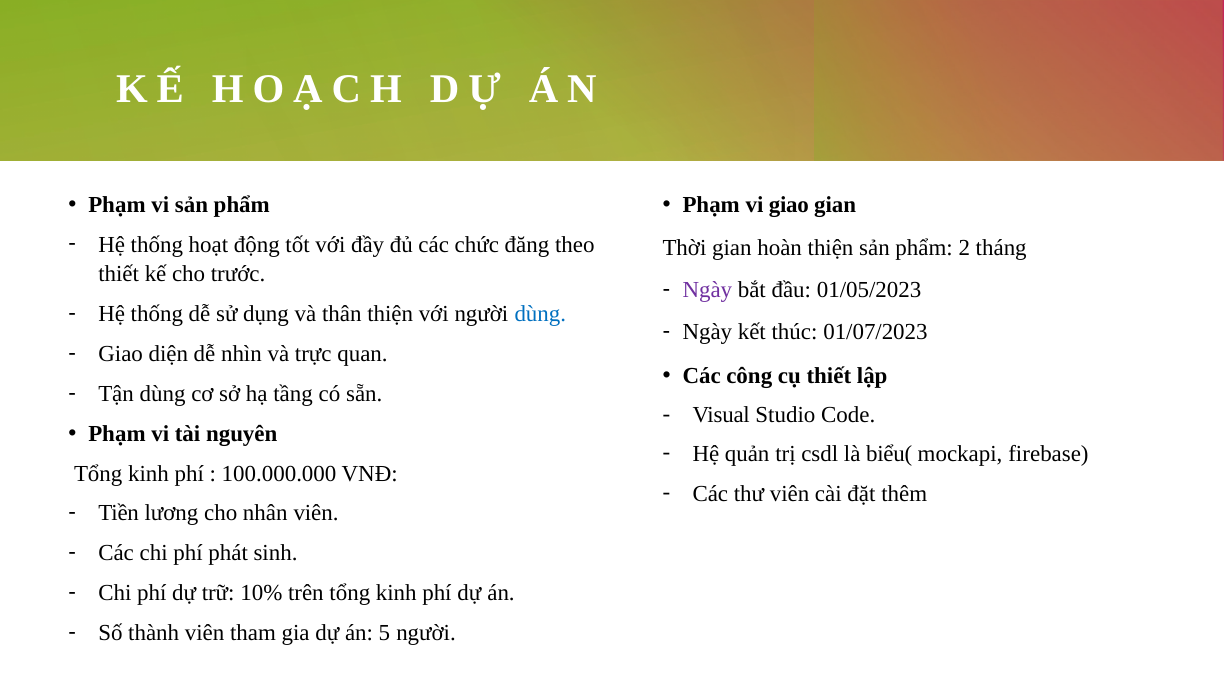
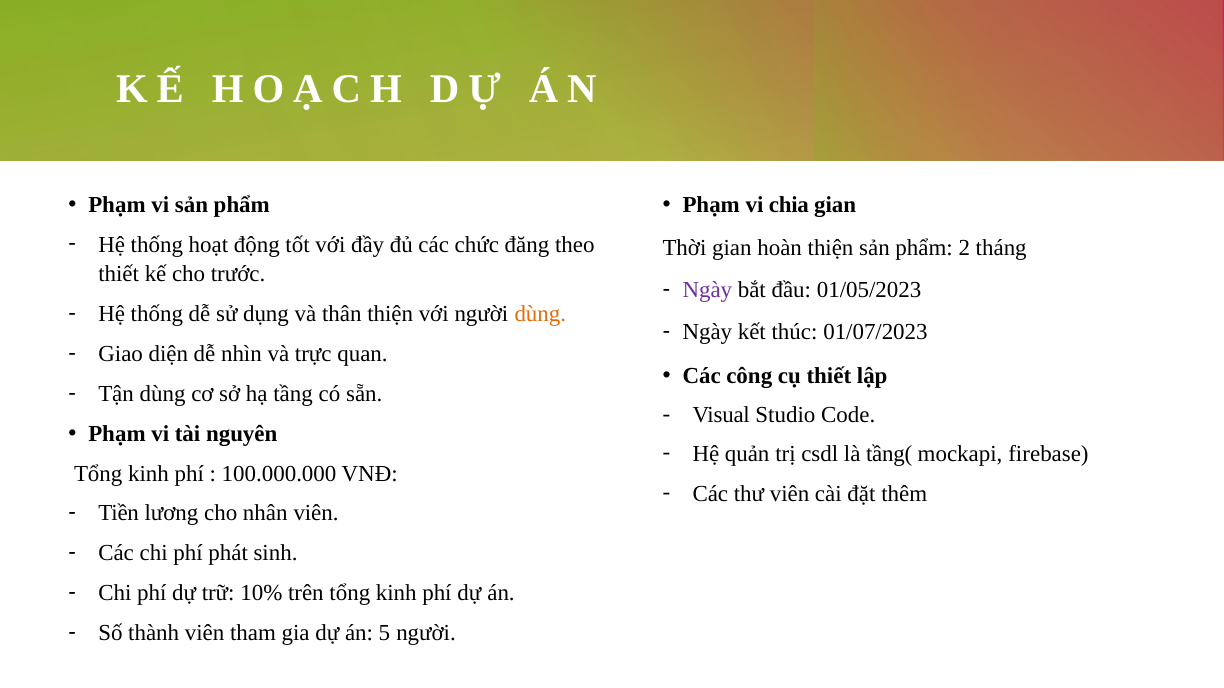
vi giao: giao -> chia
dùng at (540, 314) colour: blue -> orange
biểu(: biểu( -> tầng(
